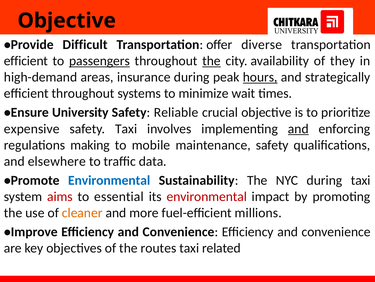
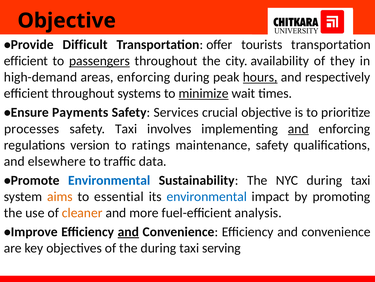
diverse: diverse -> tourists
the at (212, 61) underline: present -> none
areas insurance: insurance -> enforcing
strategically: strategically -> respectively
minimize underline: none -> present
University: University -> Payments
Reliable: Reliable -> Services
expensive: expensive -> processes
making: making -> version
mobile: mobile -> ratings
aims colour: red -> orange
environmental at (207, 196) colour: red -> blue
millions: millions -> analysis
and at (128, 231) underline: none -> present
the routes: routes -> during
related: related -> serving
